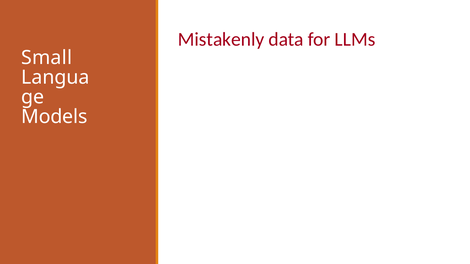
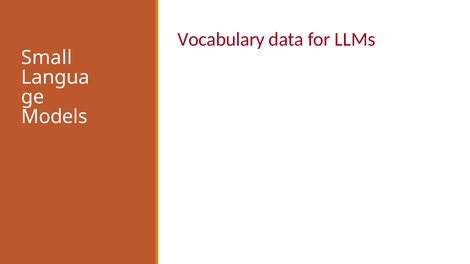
Mistakenly: Mistakenly -> Vocabulary
